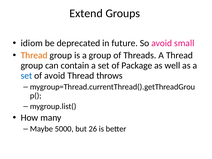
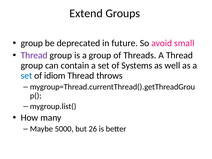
idiom at (32, 43): idiom -> group
Thread at (34, 55) colour: orange -> purple
Package: Package -> Systems
of avoid: avoid -> idiom
